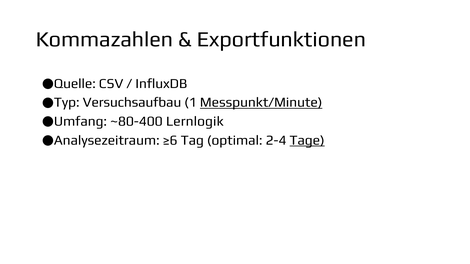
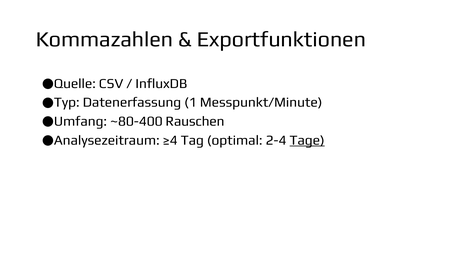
Versuchsaufbau: Versuchsaufbau -> Datenerfassung
Messpunkt/Minute underline: present -> none
Lernlogik: Lernlogik -> Rauschen
≥6: ≥6 -> ≥4
